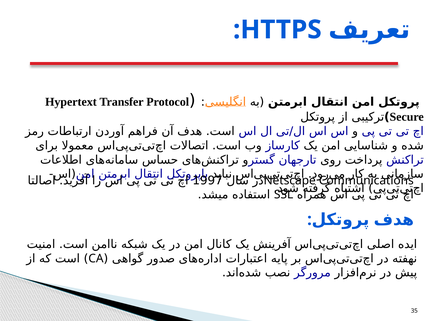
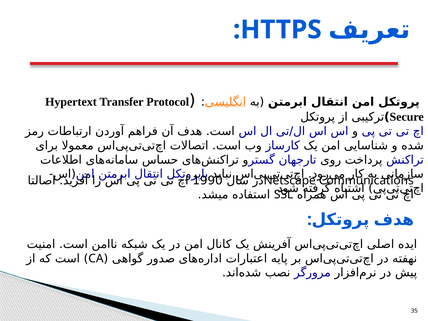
1997: 1997 -> 1990
